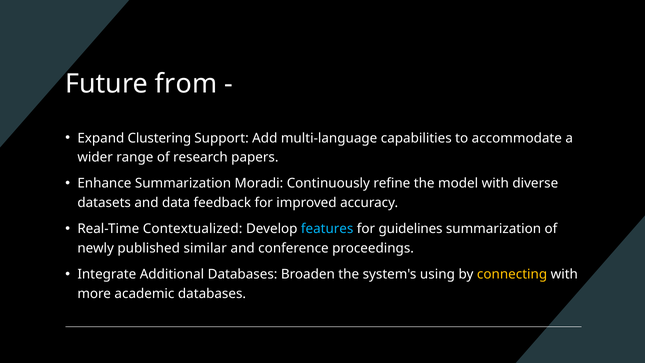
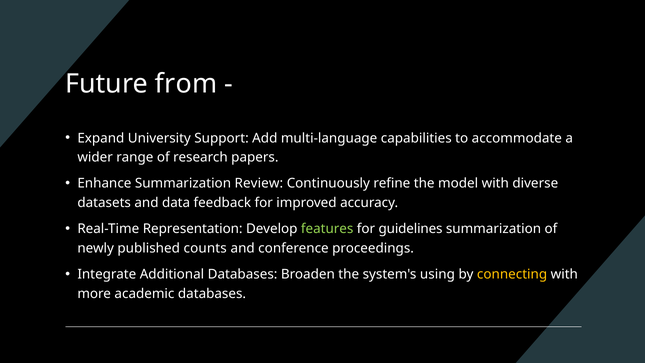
Clustering: Clustering -> University
Moradi: Moradi -> Review
Contextualized: Contextualized -> Representation
features colour: light blue -> light green
similar: similar -> counts
